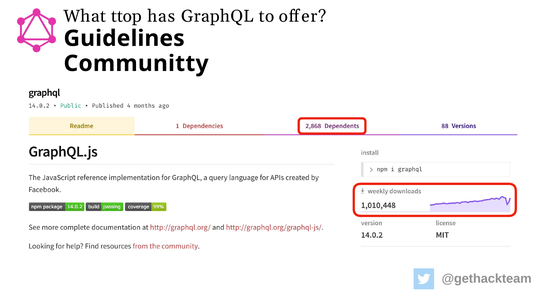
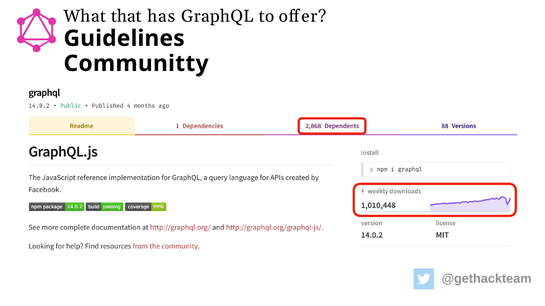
ttop: ttop -> that
